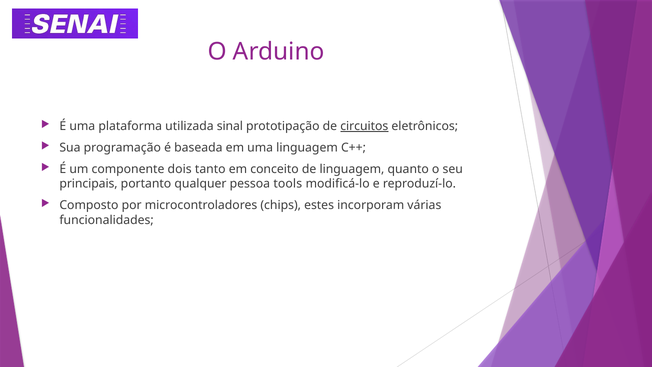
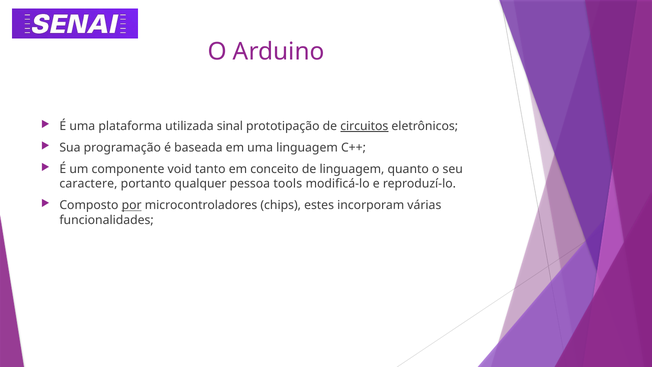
dois: dois -> void
principais: principais -> caractere
por underline: none -> present
